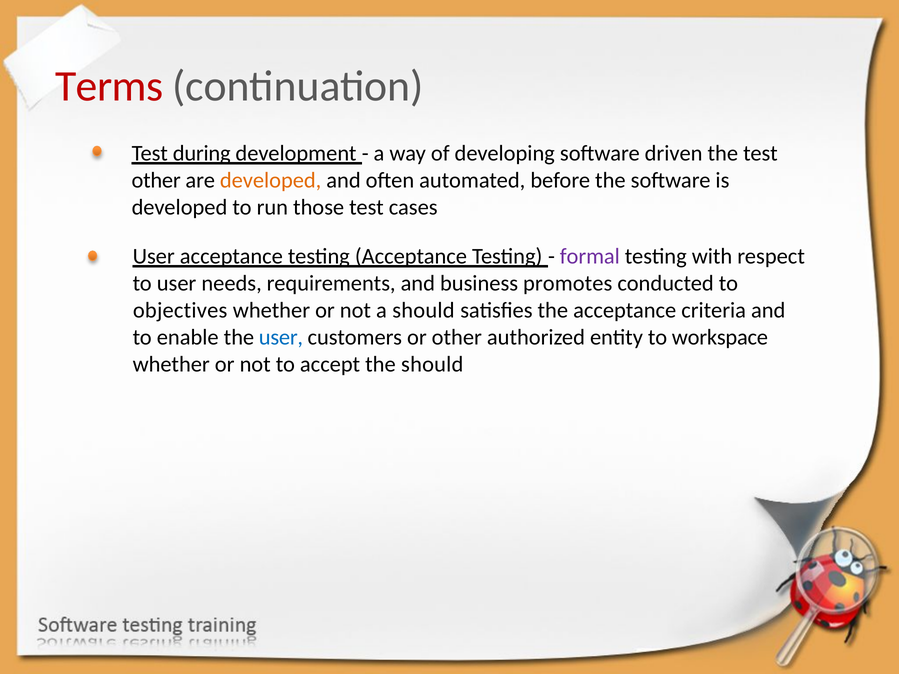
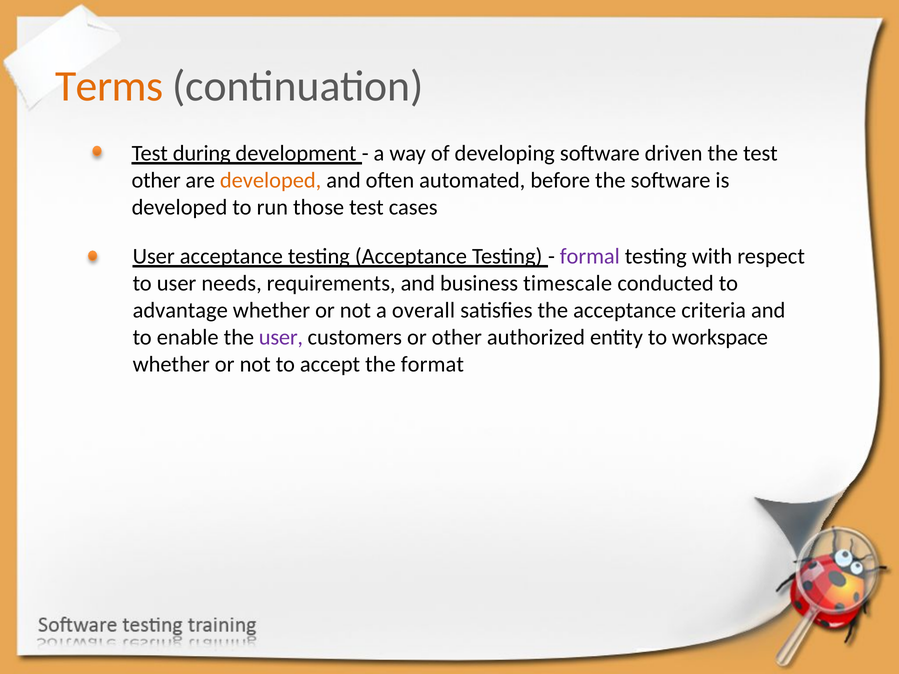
Terms colour: red -> orange
promotes: promotes -> timescale
objectives: objectives -> advantage
a should: should -> overall
user at (281, 337) colour: blue -> purple
the should: should -> format
